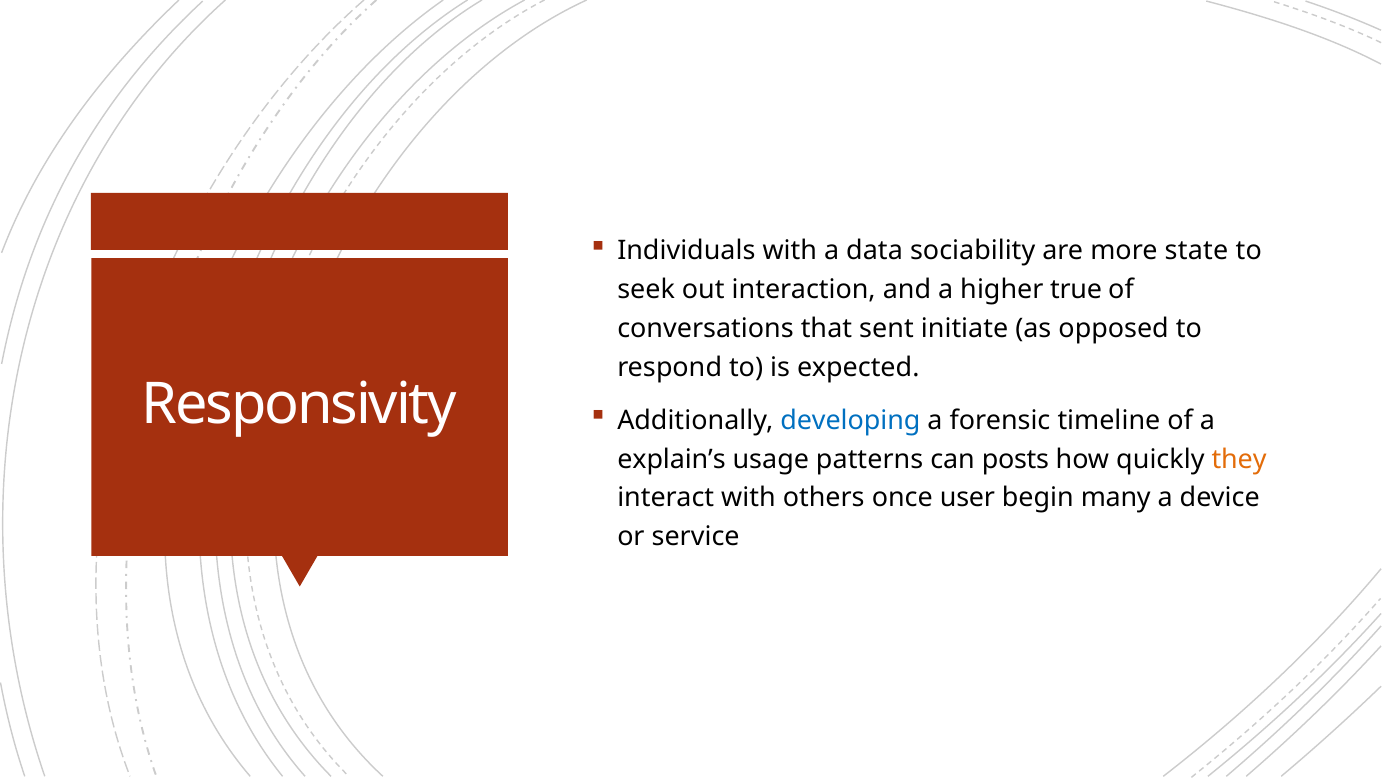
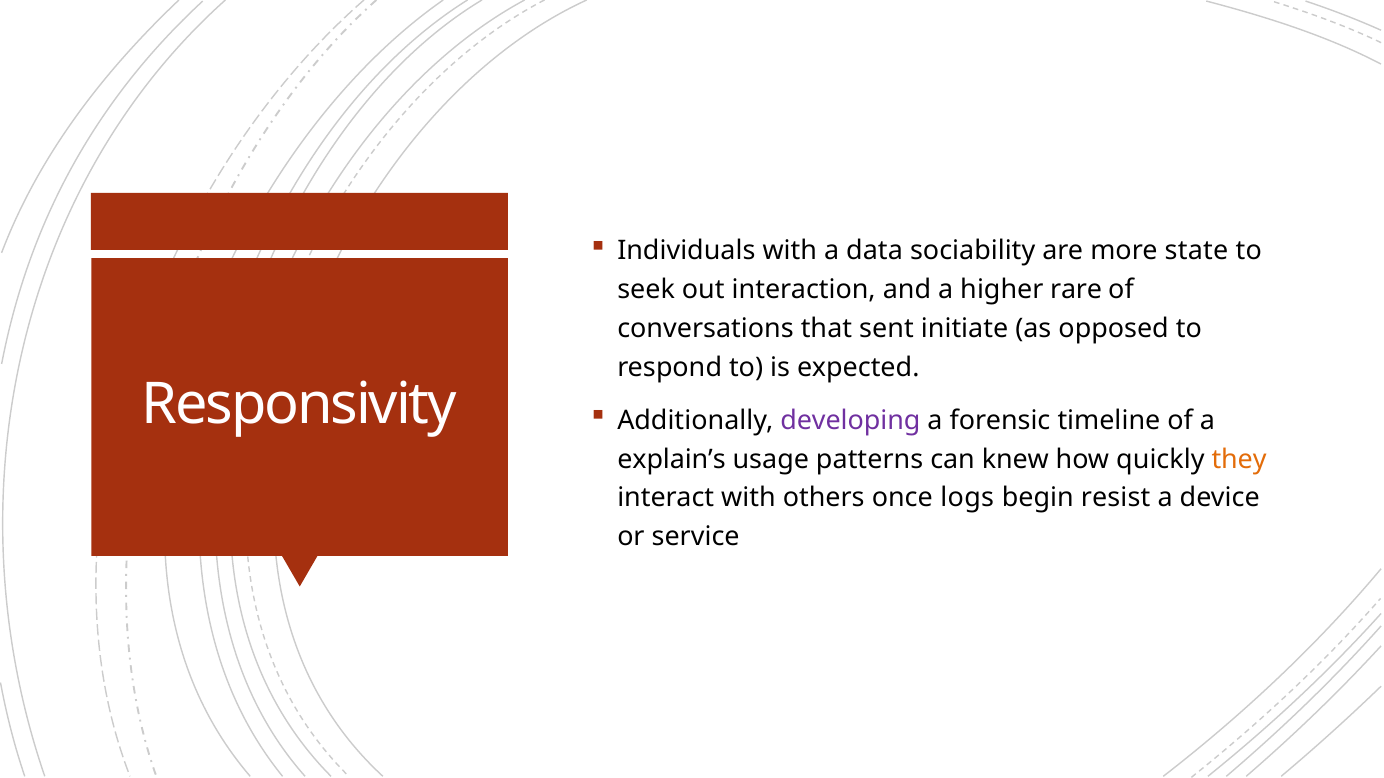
true: true -> rare
developing colour: blue -> purple
posts: posts -> knew
user: user -> logs
many: many -> resist
